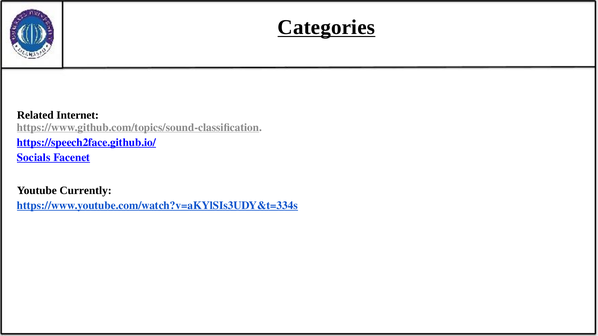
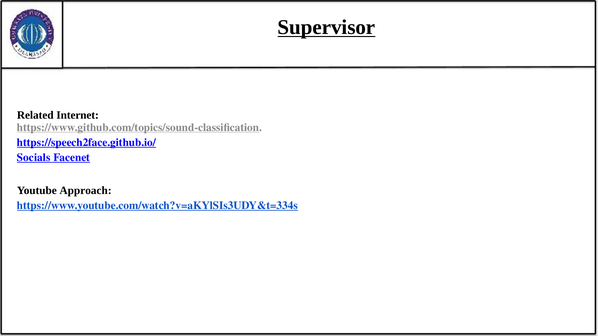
Categories: Categories -> Supervisor
Currently: Currently -> Approach
